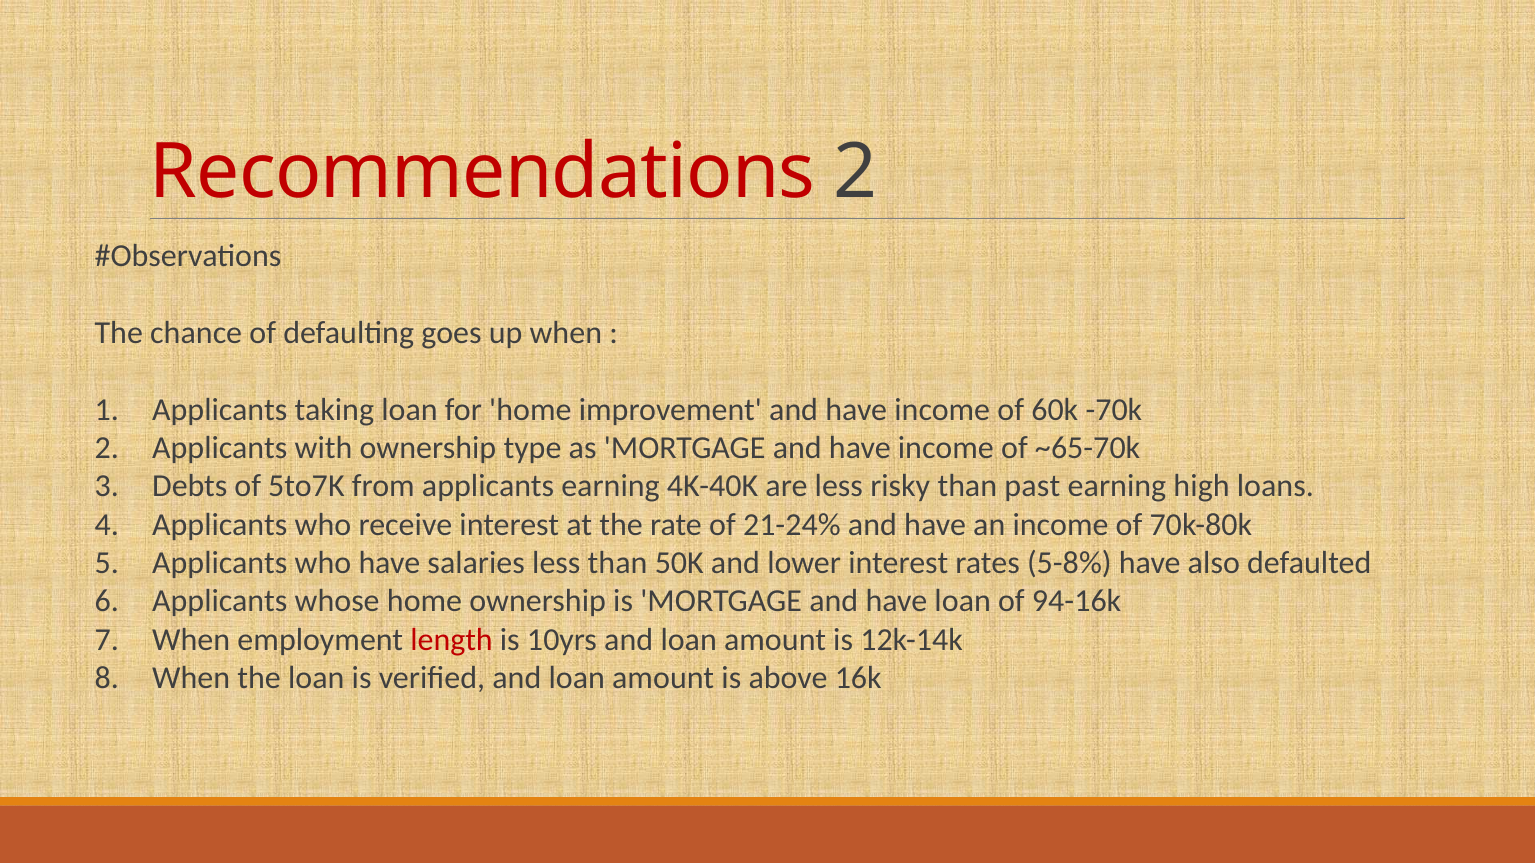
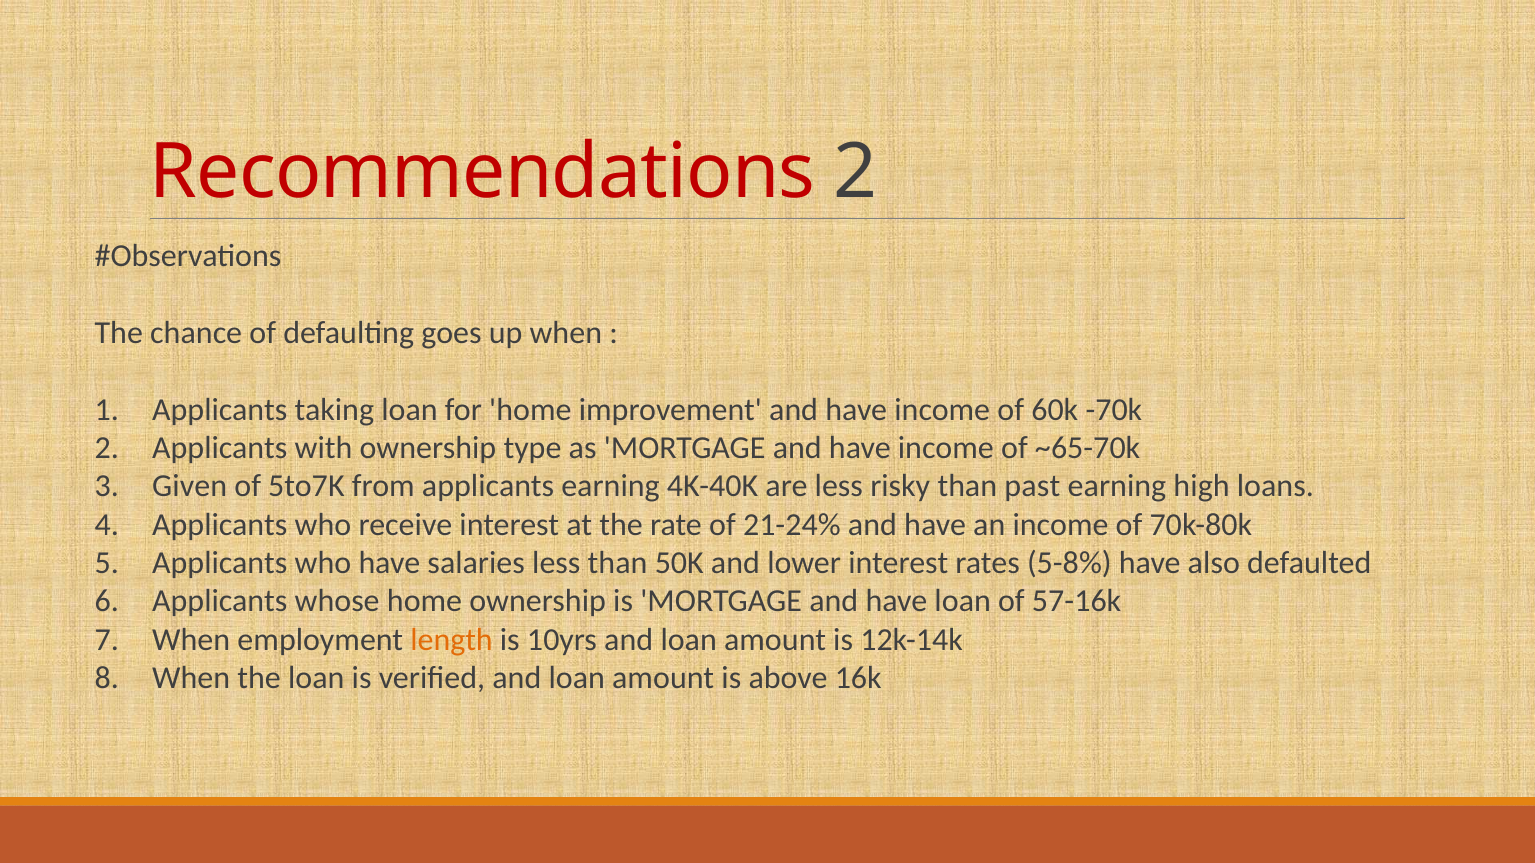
Debts: Debts -> Given
94-16k: 94-16k -> 57-16k
length colour: red -> orange
